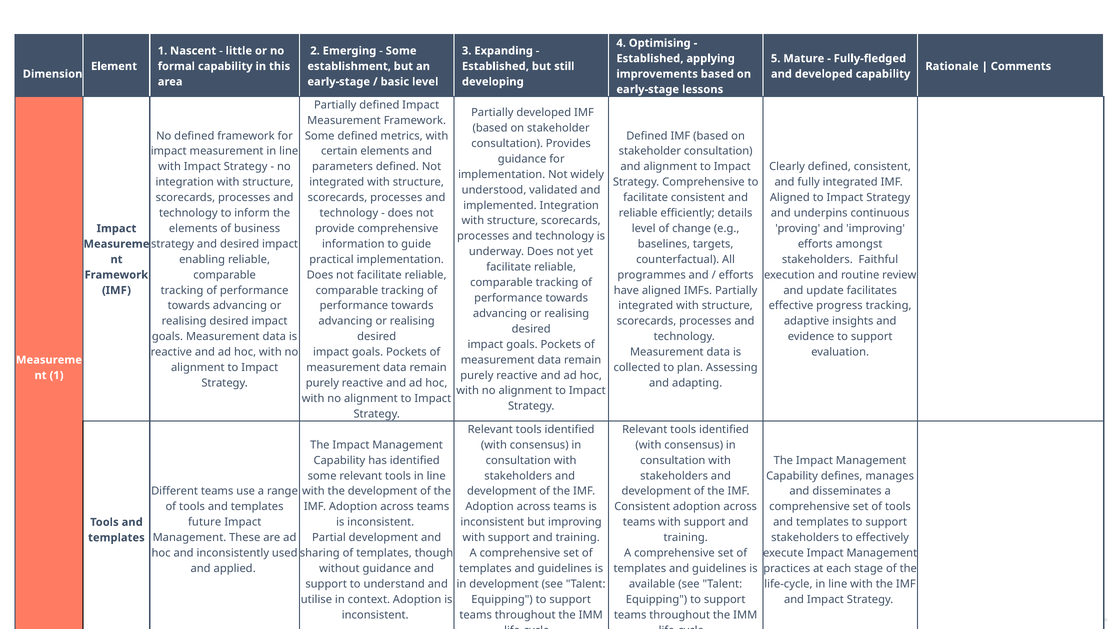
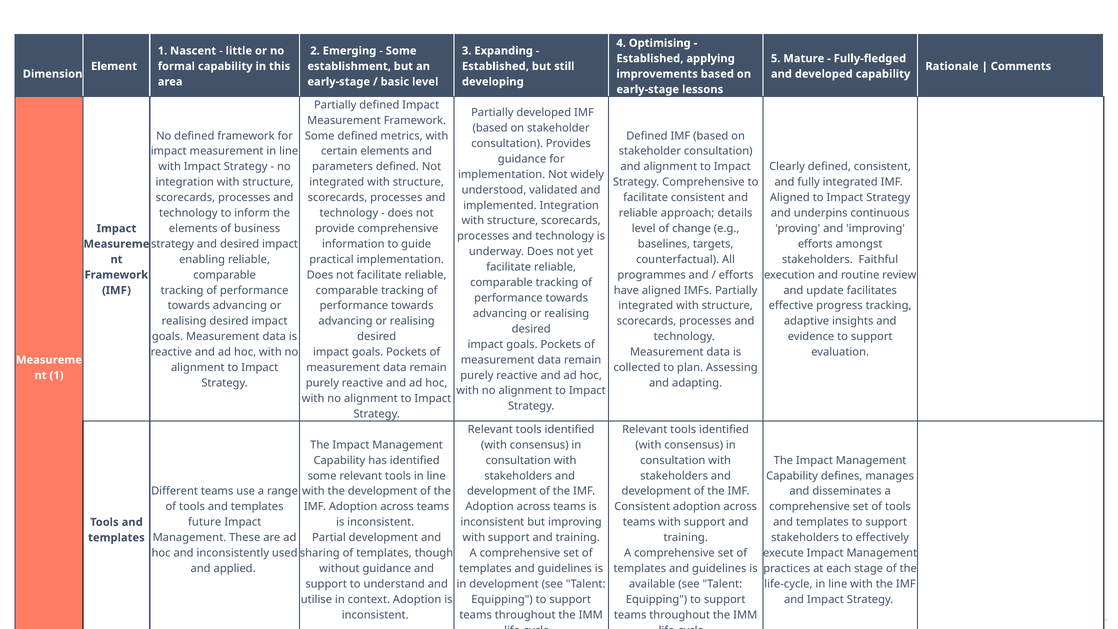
efficiently: efficiently -> approach
